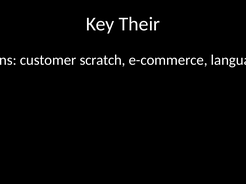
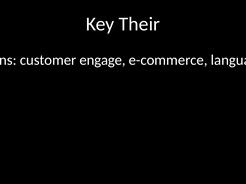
scratch: scratch -> engage
